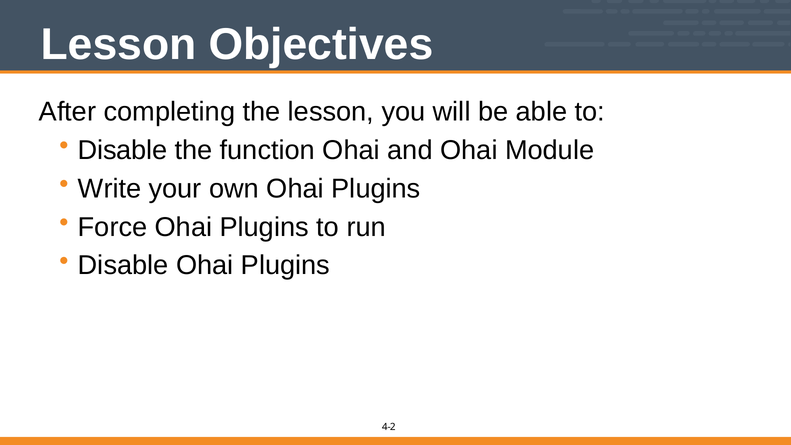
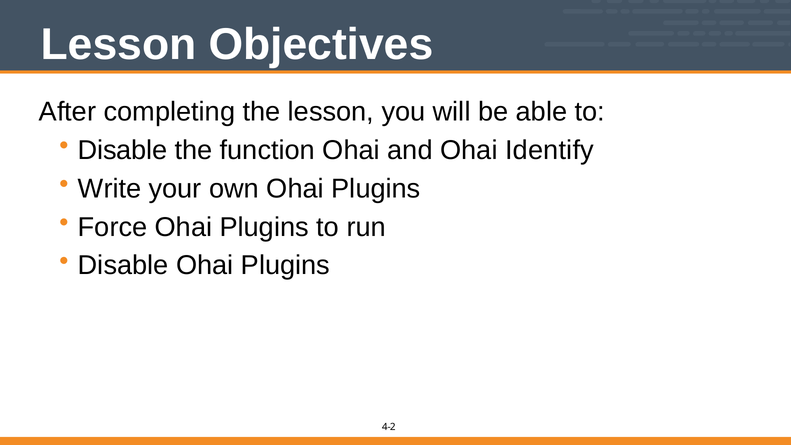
Module: Module -> Identify
